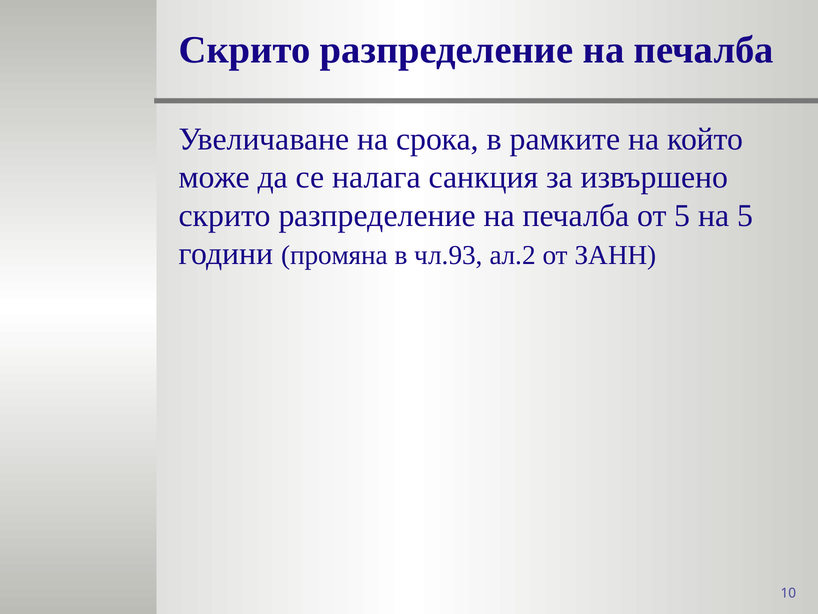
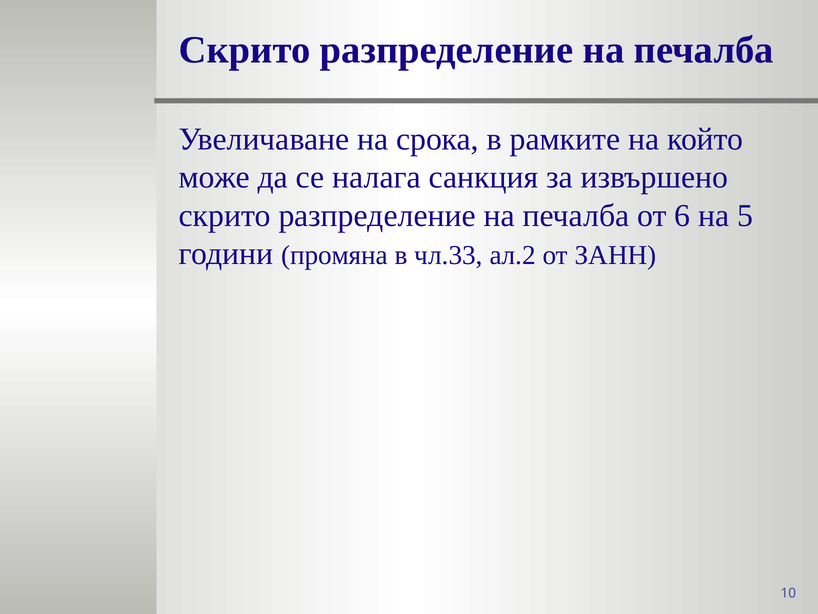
от 5: 5 -> 6
чл.93: чл.93 -> чл.33
